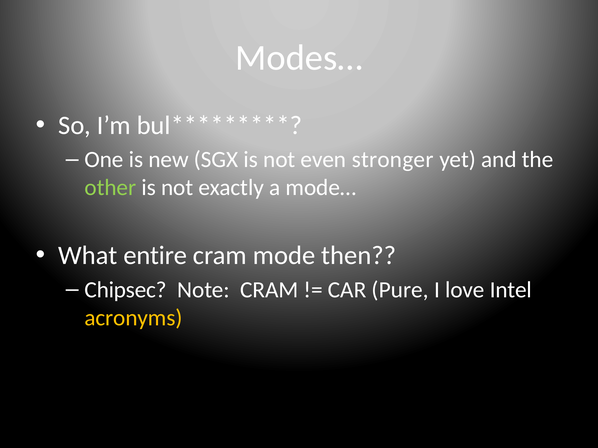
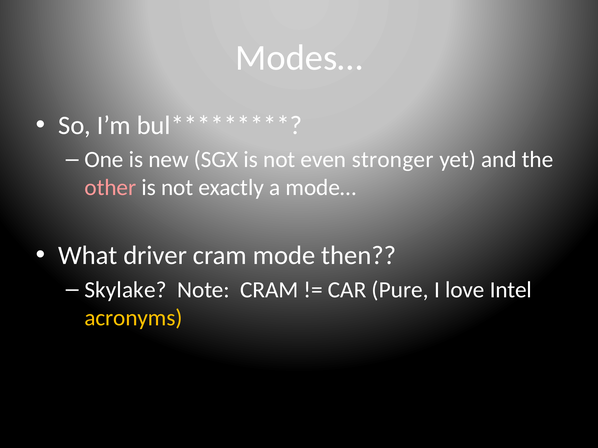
other colour: light green -> pink
entire: entire -> driver
Chipsec: Chipsec -> Skylake
